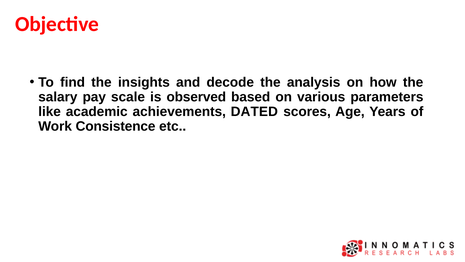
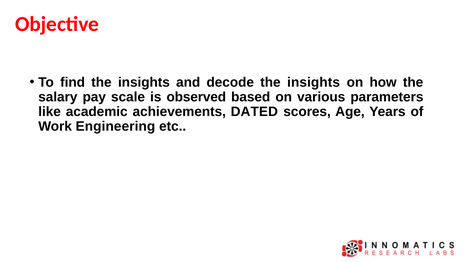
decode the analysis: analysis -> insights
Consistence: Consistence -> Engineering
